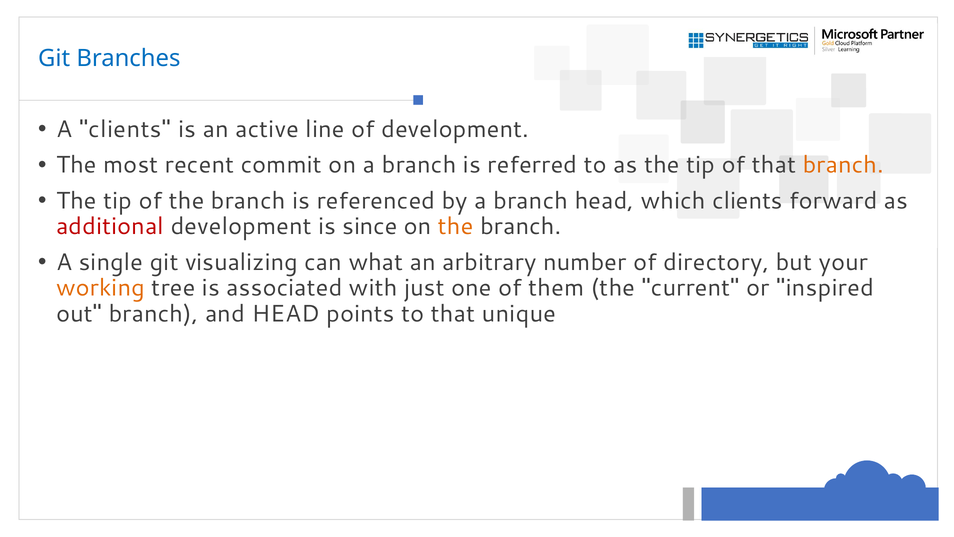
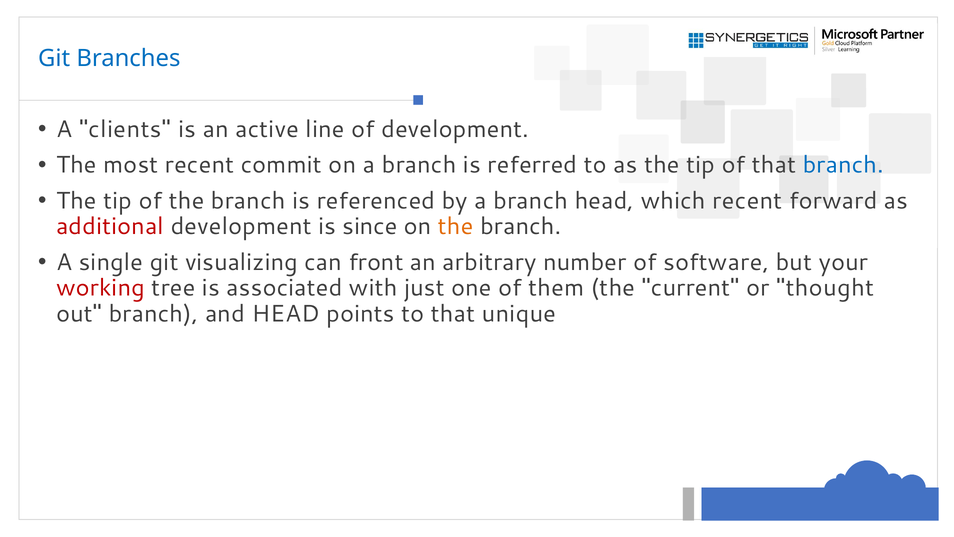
branch at (843, 165) colour: orange -> blue
which clients: clients -> recent
what: what -> front
directory: directory -> software
working colour: orange -> red
inspired: inspired -> thought
